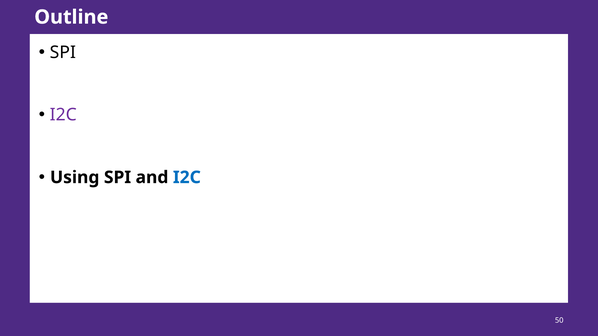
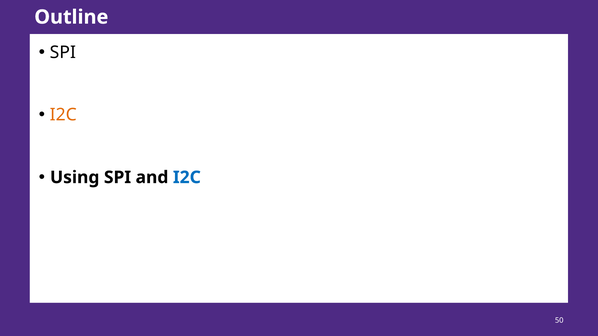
I2C at (63, 115) colour: purple -> orange
